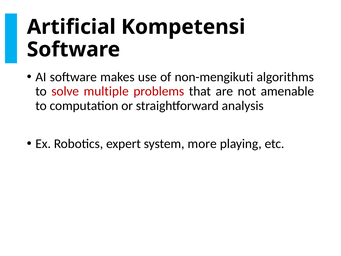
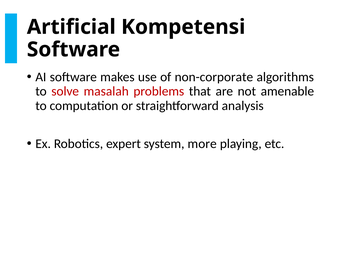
non-mengikuti: non-mengikuti -> non-corporate
multiple: multiple -> masalah
